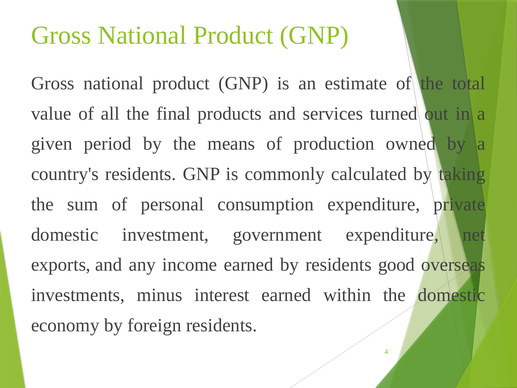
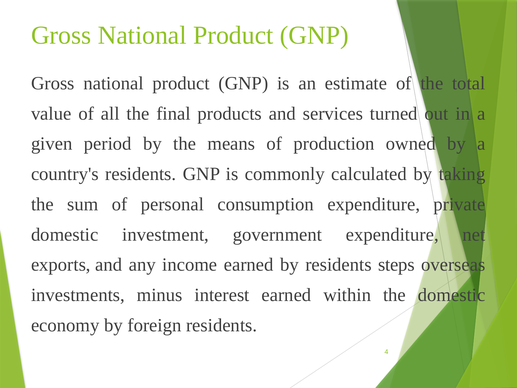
good: good -> steps
